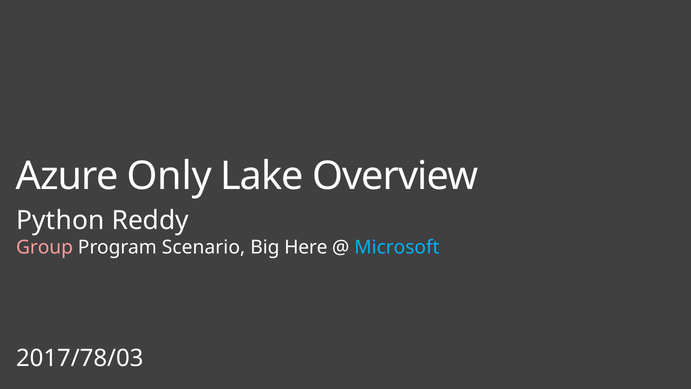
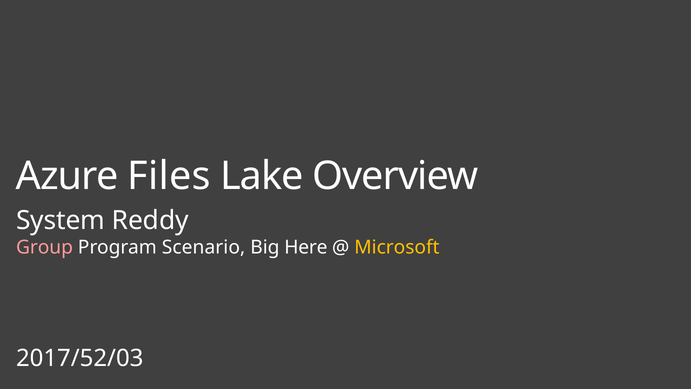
Only: Only -> Files
Python: Python -> System
Microsoft colour: light blue -> yellow
2017/78/03: 2017/78/03 -> 2017/52/03
